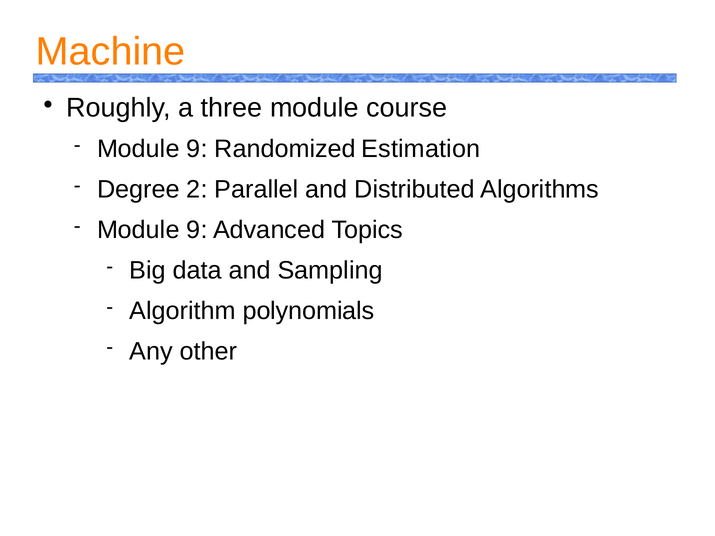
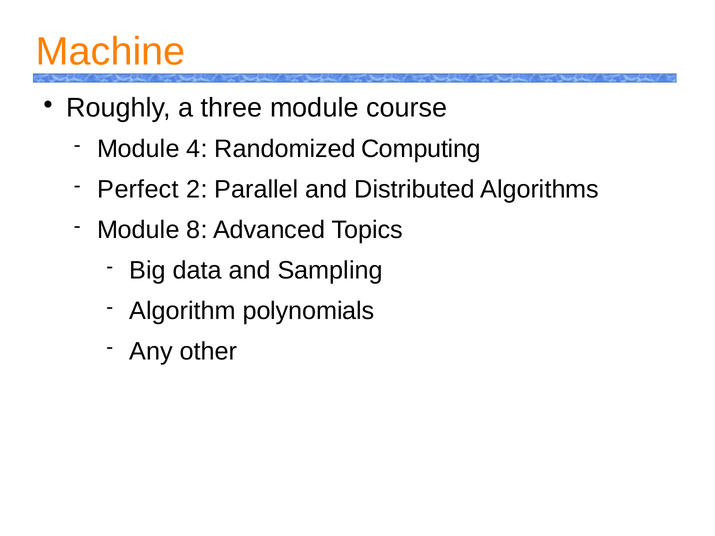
9 at (197, 149): 9 -> 4
Estimation: Estimation -> Computing
Degree: Degree -> Perfect
9 at (197, 230): 9 -> 8
